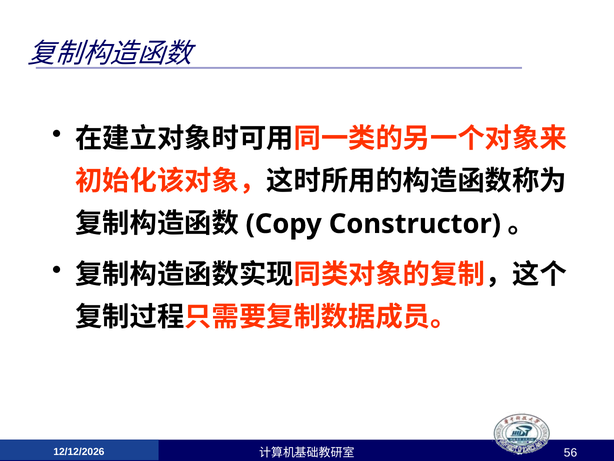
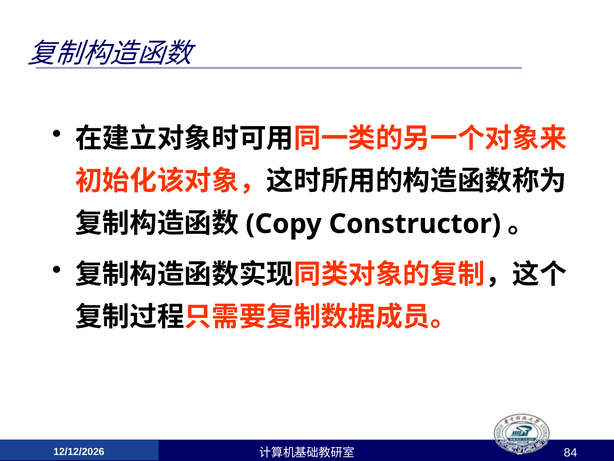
56: 56 -> 84
